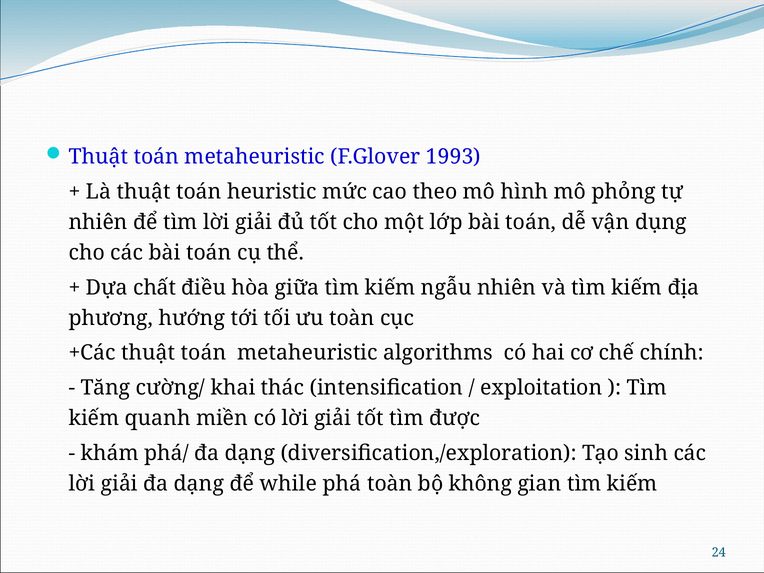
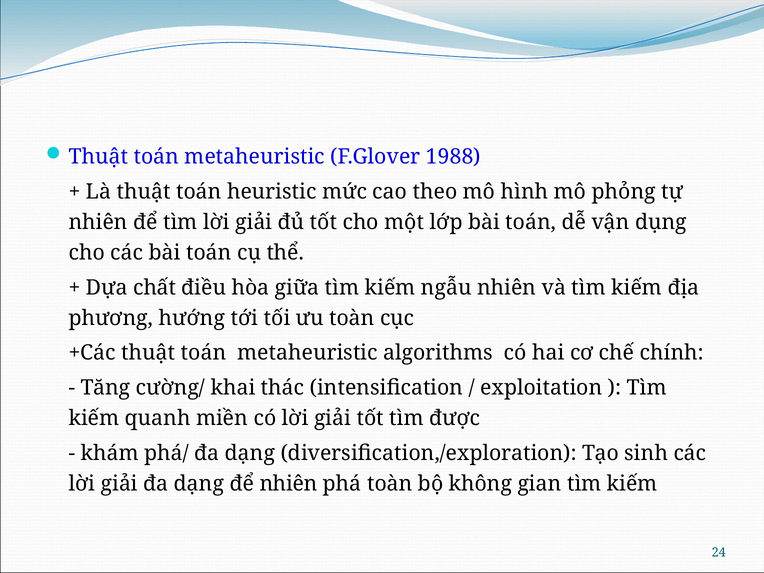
1993: 1993 -> 1988
để while: while -> nhiên
